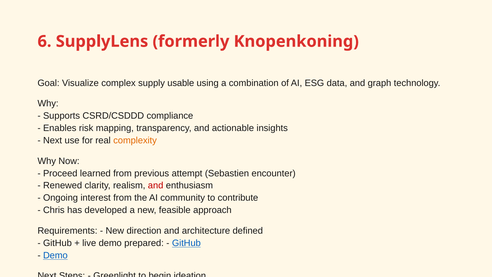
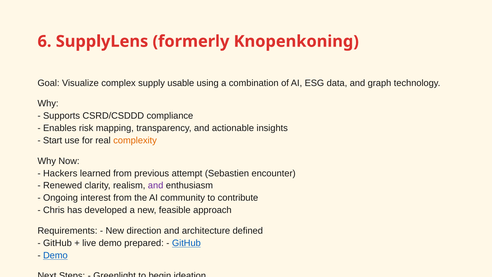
Next at (53, 140): Next -> Start
Proceed at (60, 173): Proceed -> Hackers
and at (156, 185) colour: red -> purple
